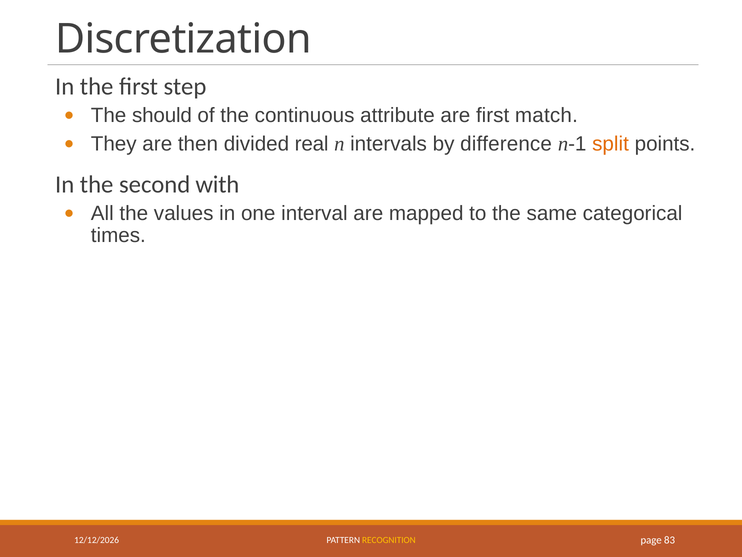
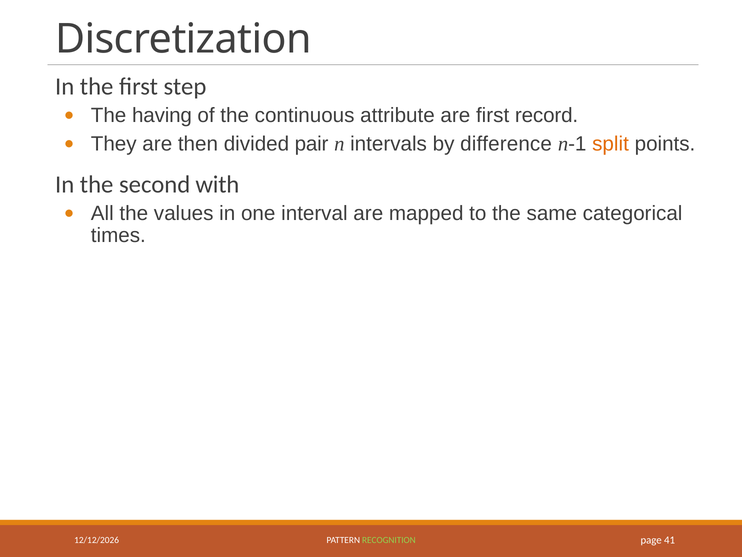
should: should -> having
match: match -> record
real: real -> pair
RECOGNITION colour: yellow -> light green
83: 83 -> 41
